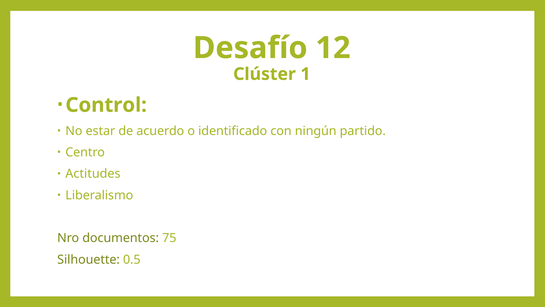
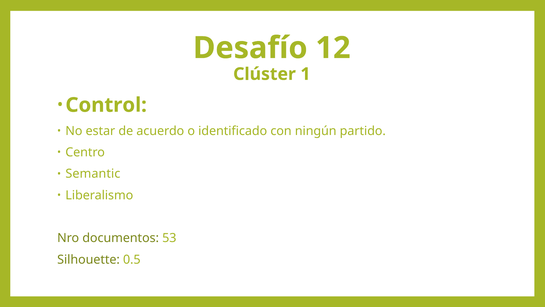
Actitudes: Actitudes -> Semantic
75: 75 -> 53
